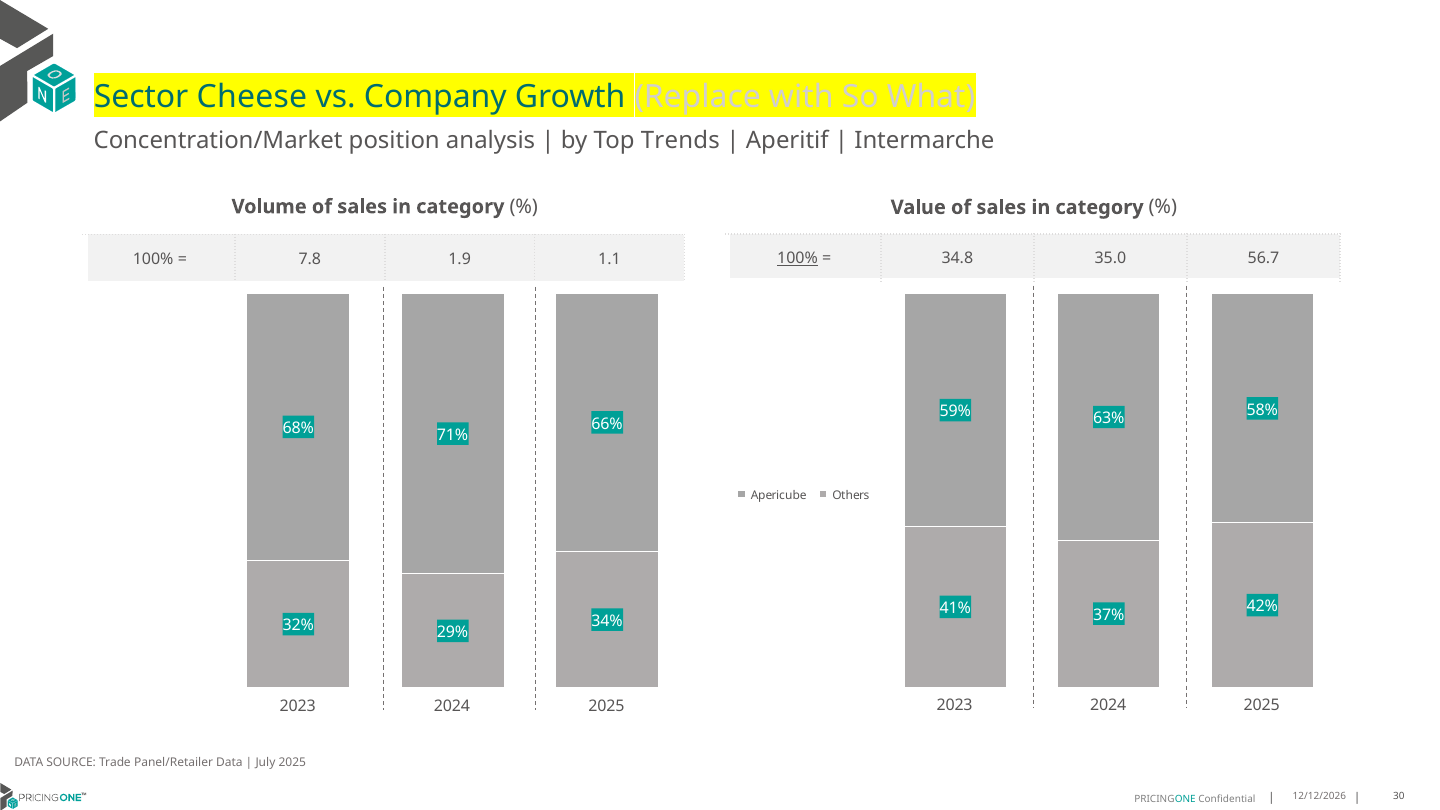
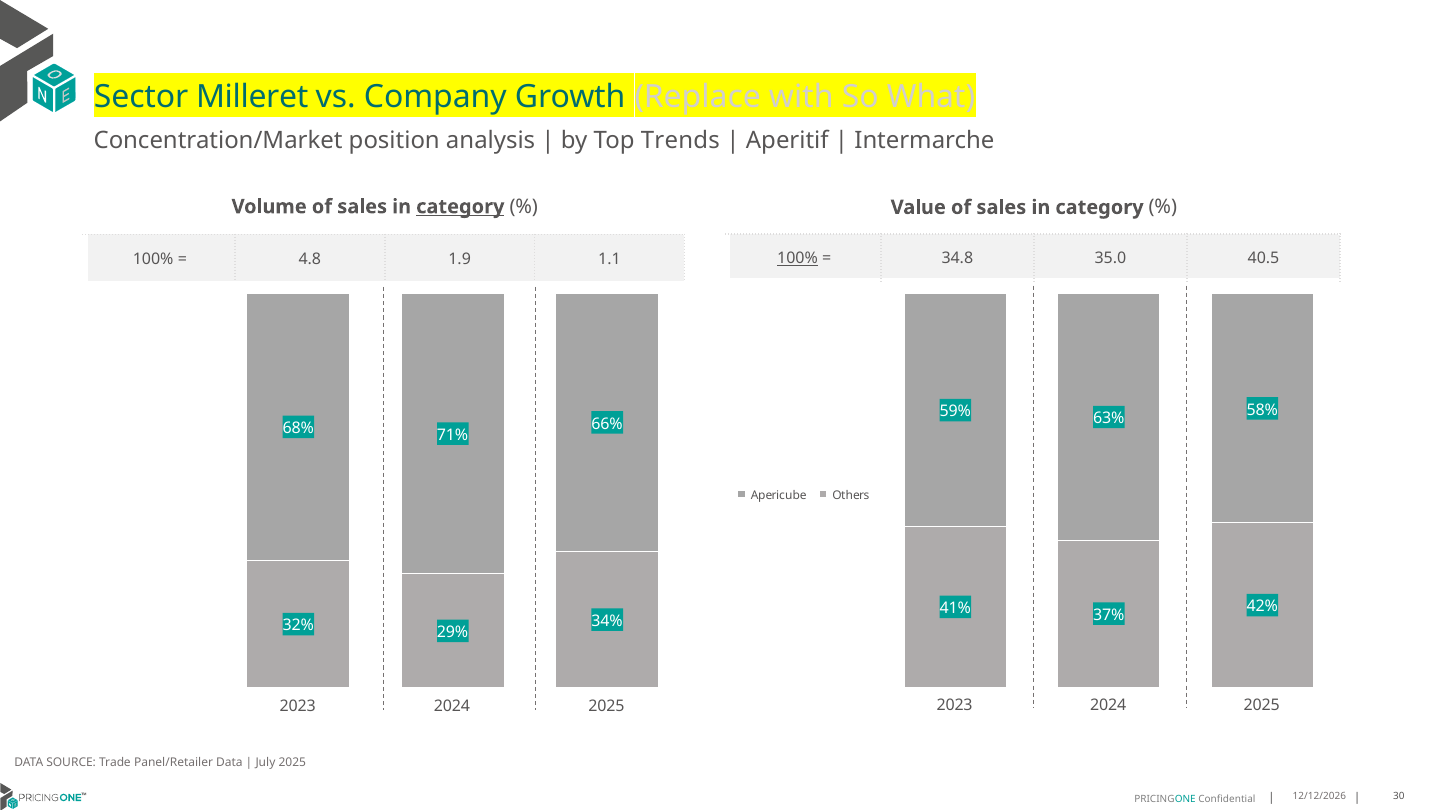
Cheese: Cheese -> Milleret
category at (460, 207) underline: none -> present
56.7: 56.7 -> 40.5
7.8: 7.8 -> 4.8
